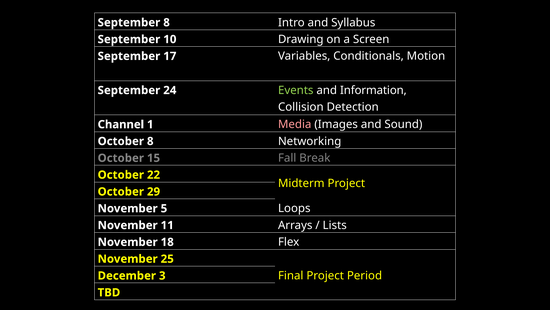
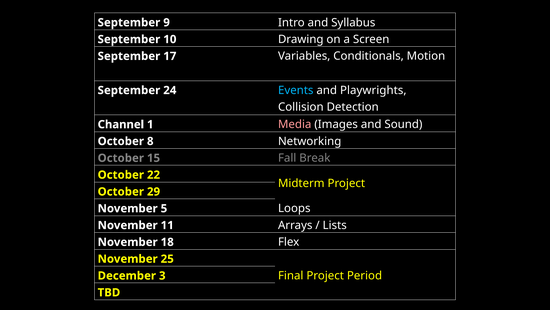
September 8: 8 -> 9
Events colour: light green -> light blue
Information: Information -> Playwrights
